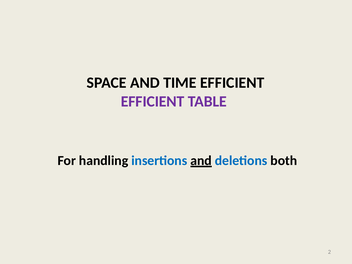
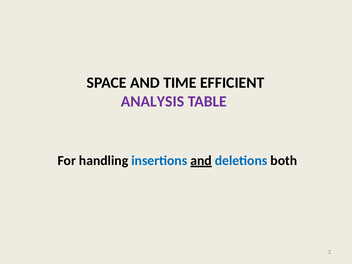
EFFICIENT at (153, 101): EFFICIENT -> ANALYSIS
